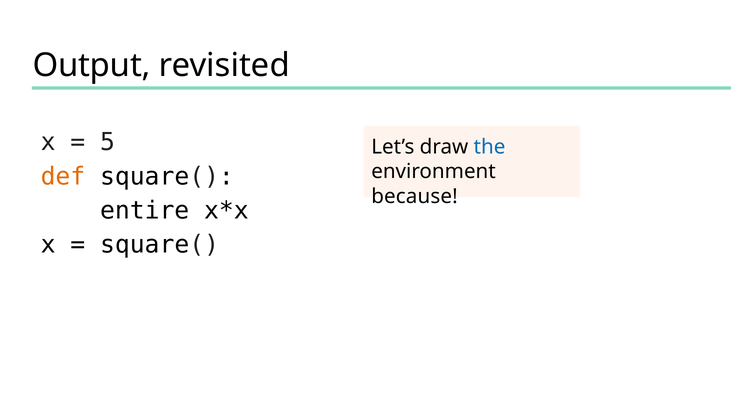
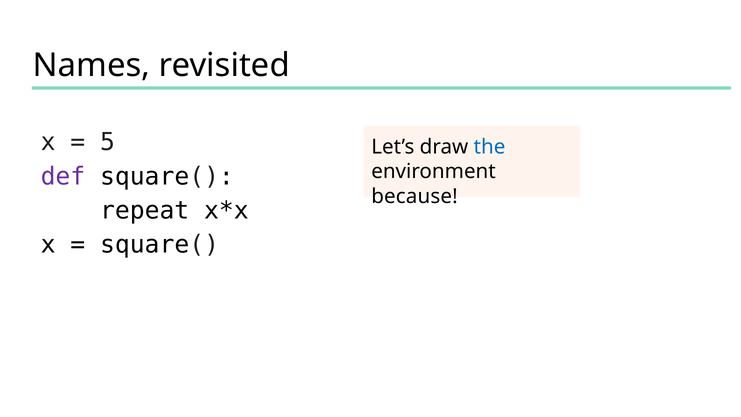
Output: Output -> Names
def colour: orange -> purple
entire: entire -> repeat
